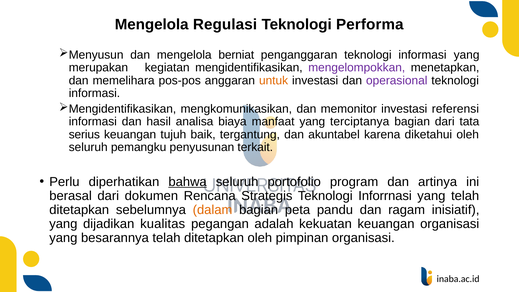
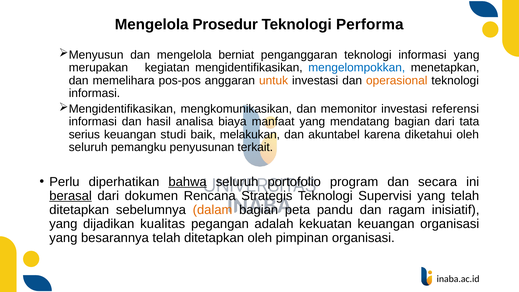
Regulasi: Regulasi -> Prosedur
mengelompokkan colour: purple -> blue
operasional colour: purple -> orange
terciptanya: terciptanya -> mendatang
tujuh: tujuh -> studi
tergantung: tergantung -> melakukan
artinya: artinya -> secara
berasal underline: none -> present
Inforrnasi: Inforrnasi -> Supervisi
